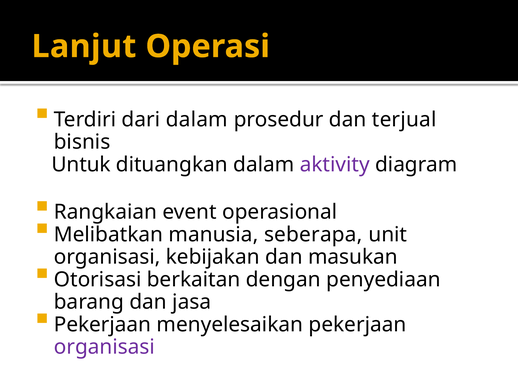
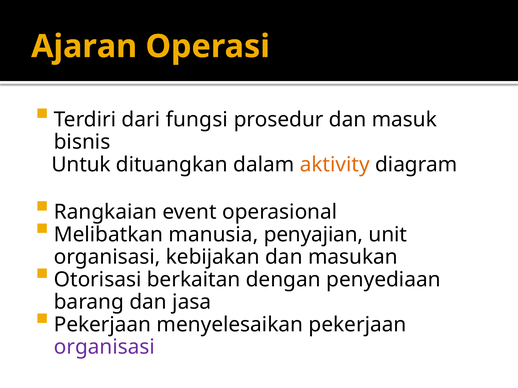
Lanjut: Lanjut -> Ajaran
dari dalam: dalam -> fungsi
terjual: terjual -> masuk
aktivity colour: purple -> orange
seberapa: seberapa -> penyajian
